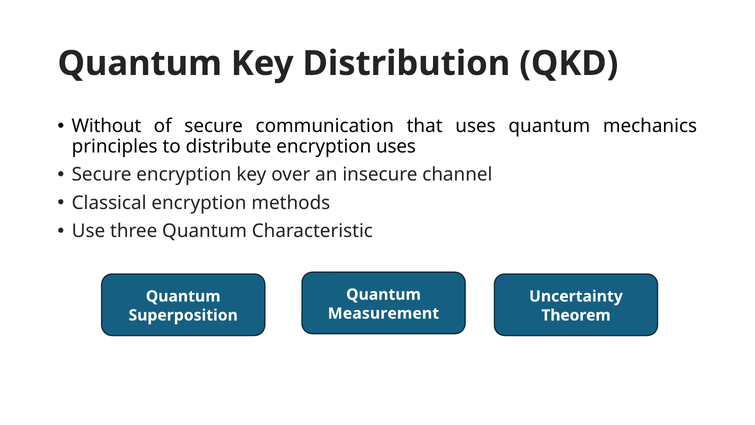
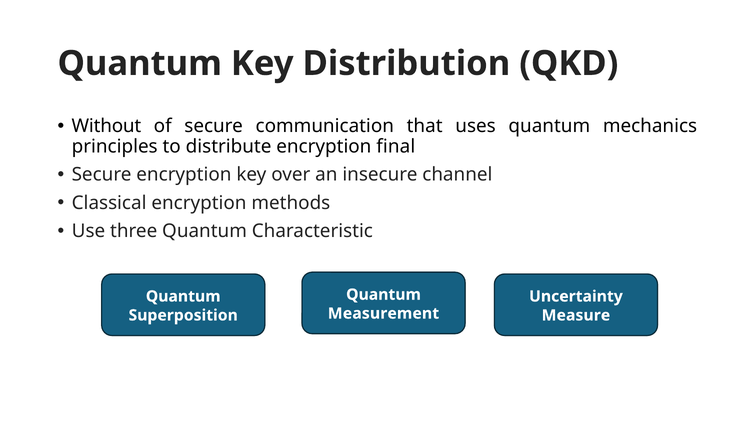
encryption uses: uses -> final
Theorem: Theorem -> Measure
